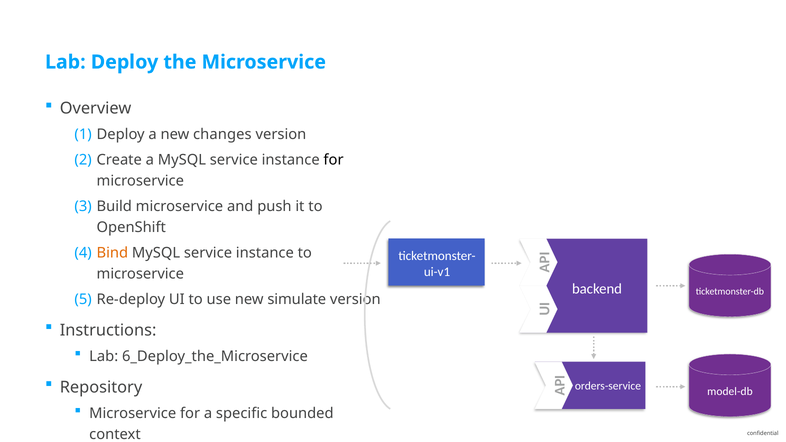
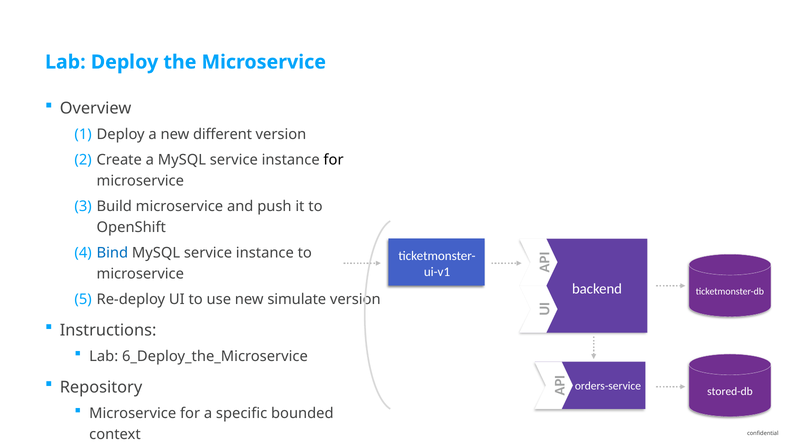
changes: changes -> different
Bind colour: orange -> blue
model-db: model-db -> stored-db
